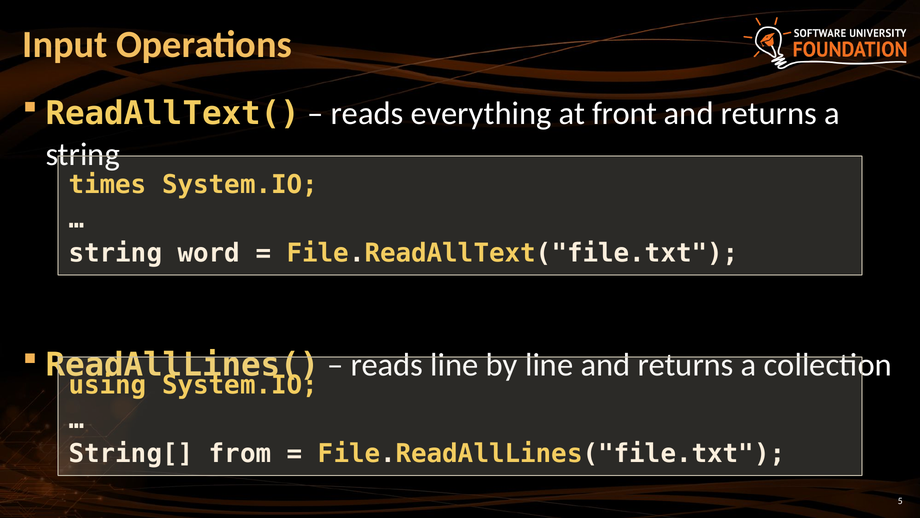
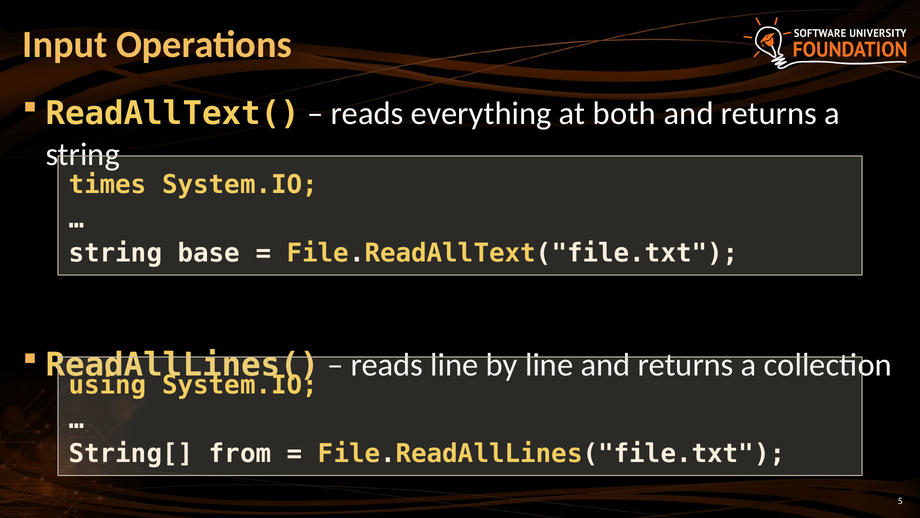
front: front -> both
word: word -> base
